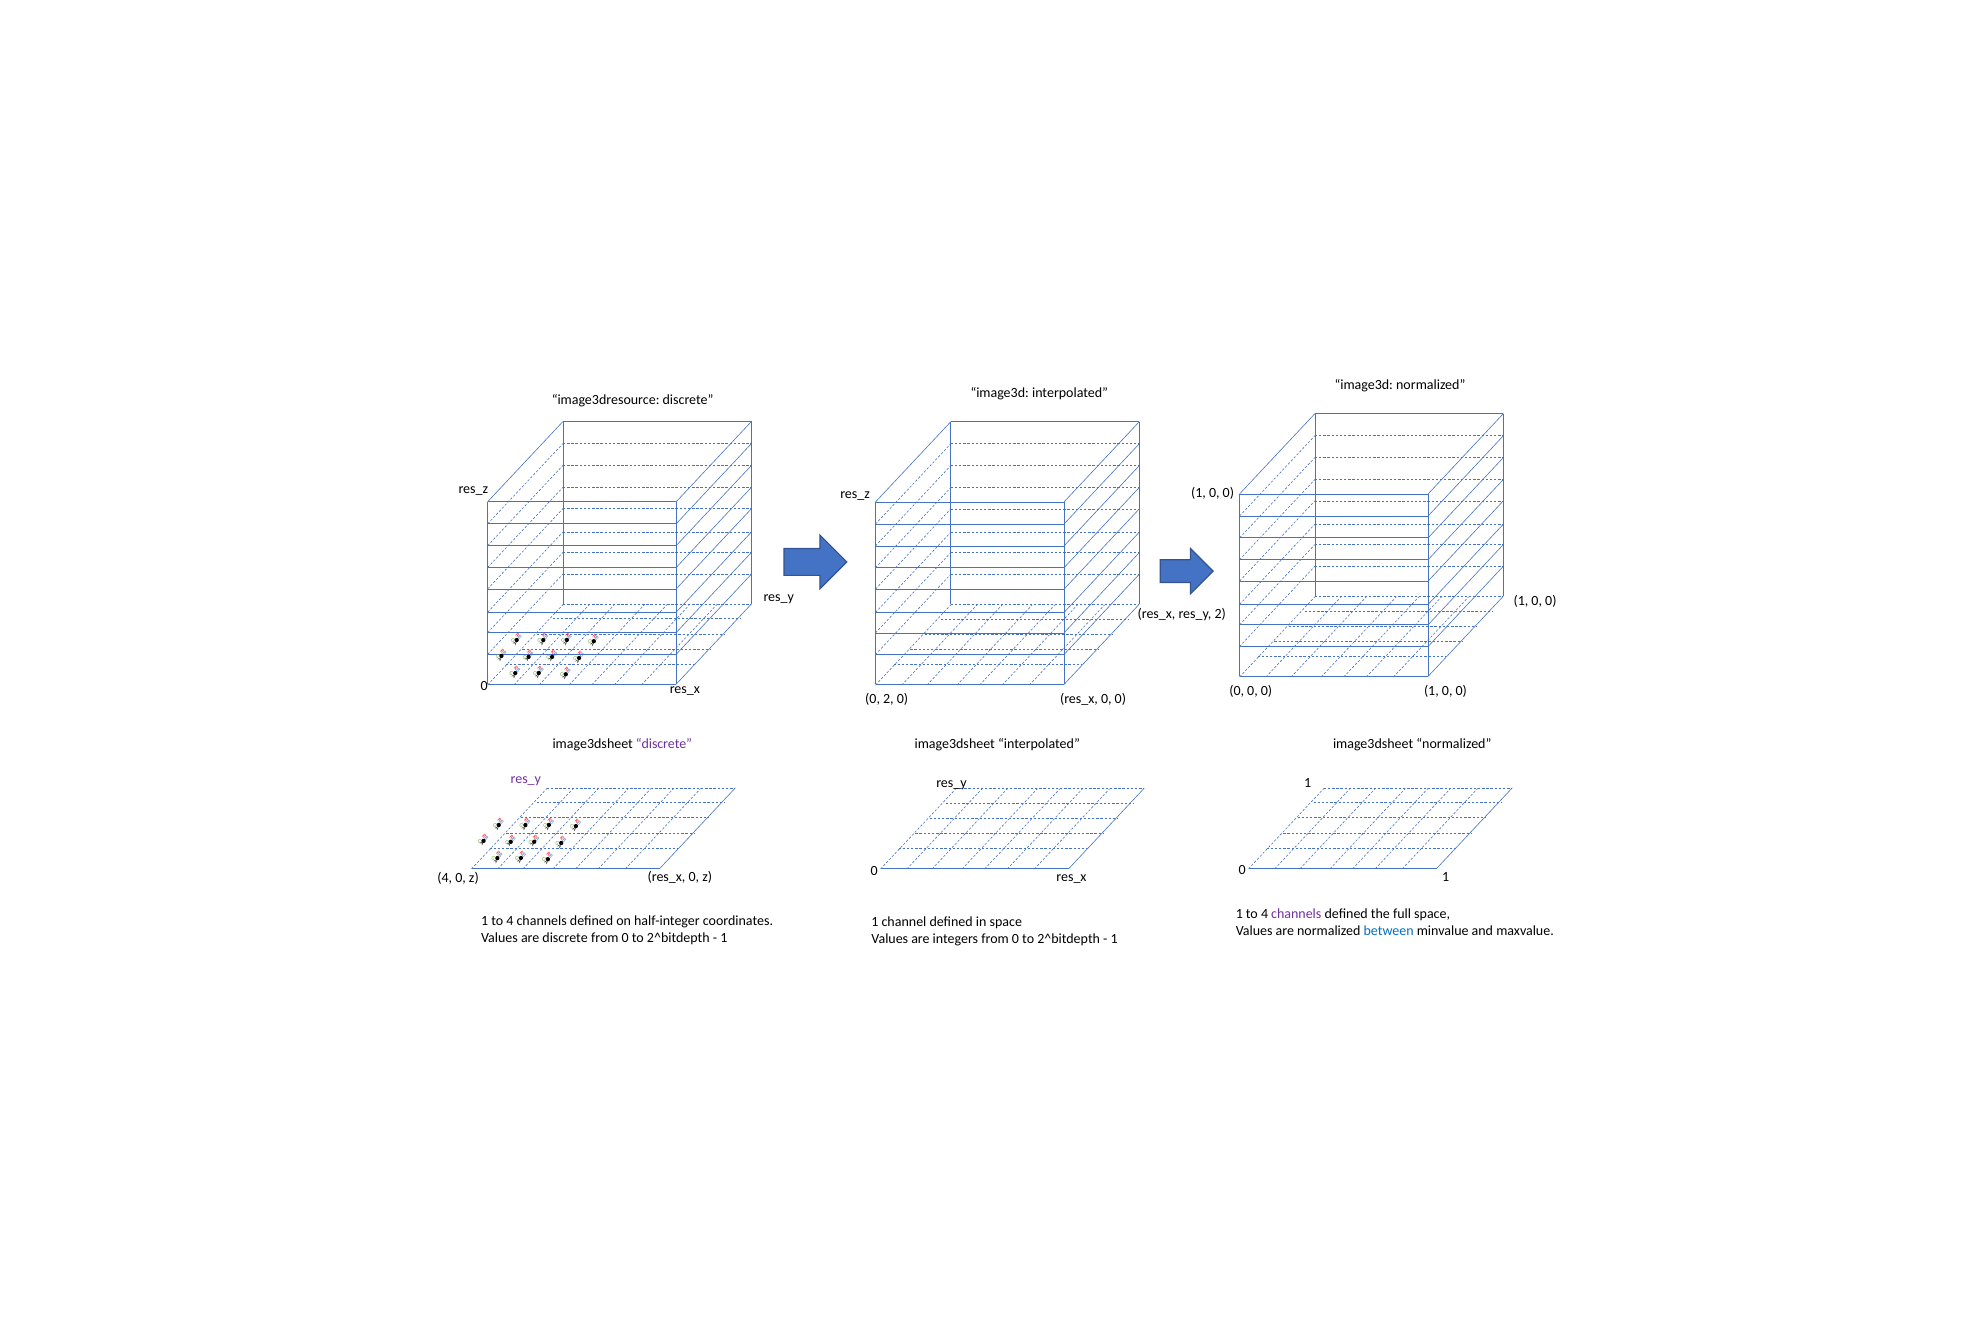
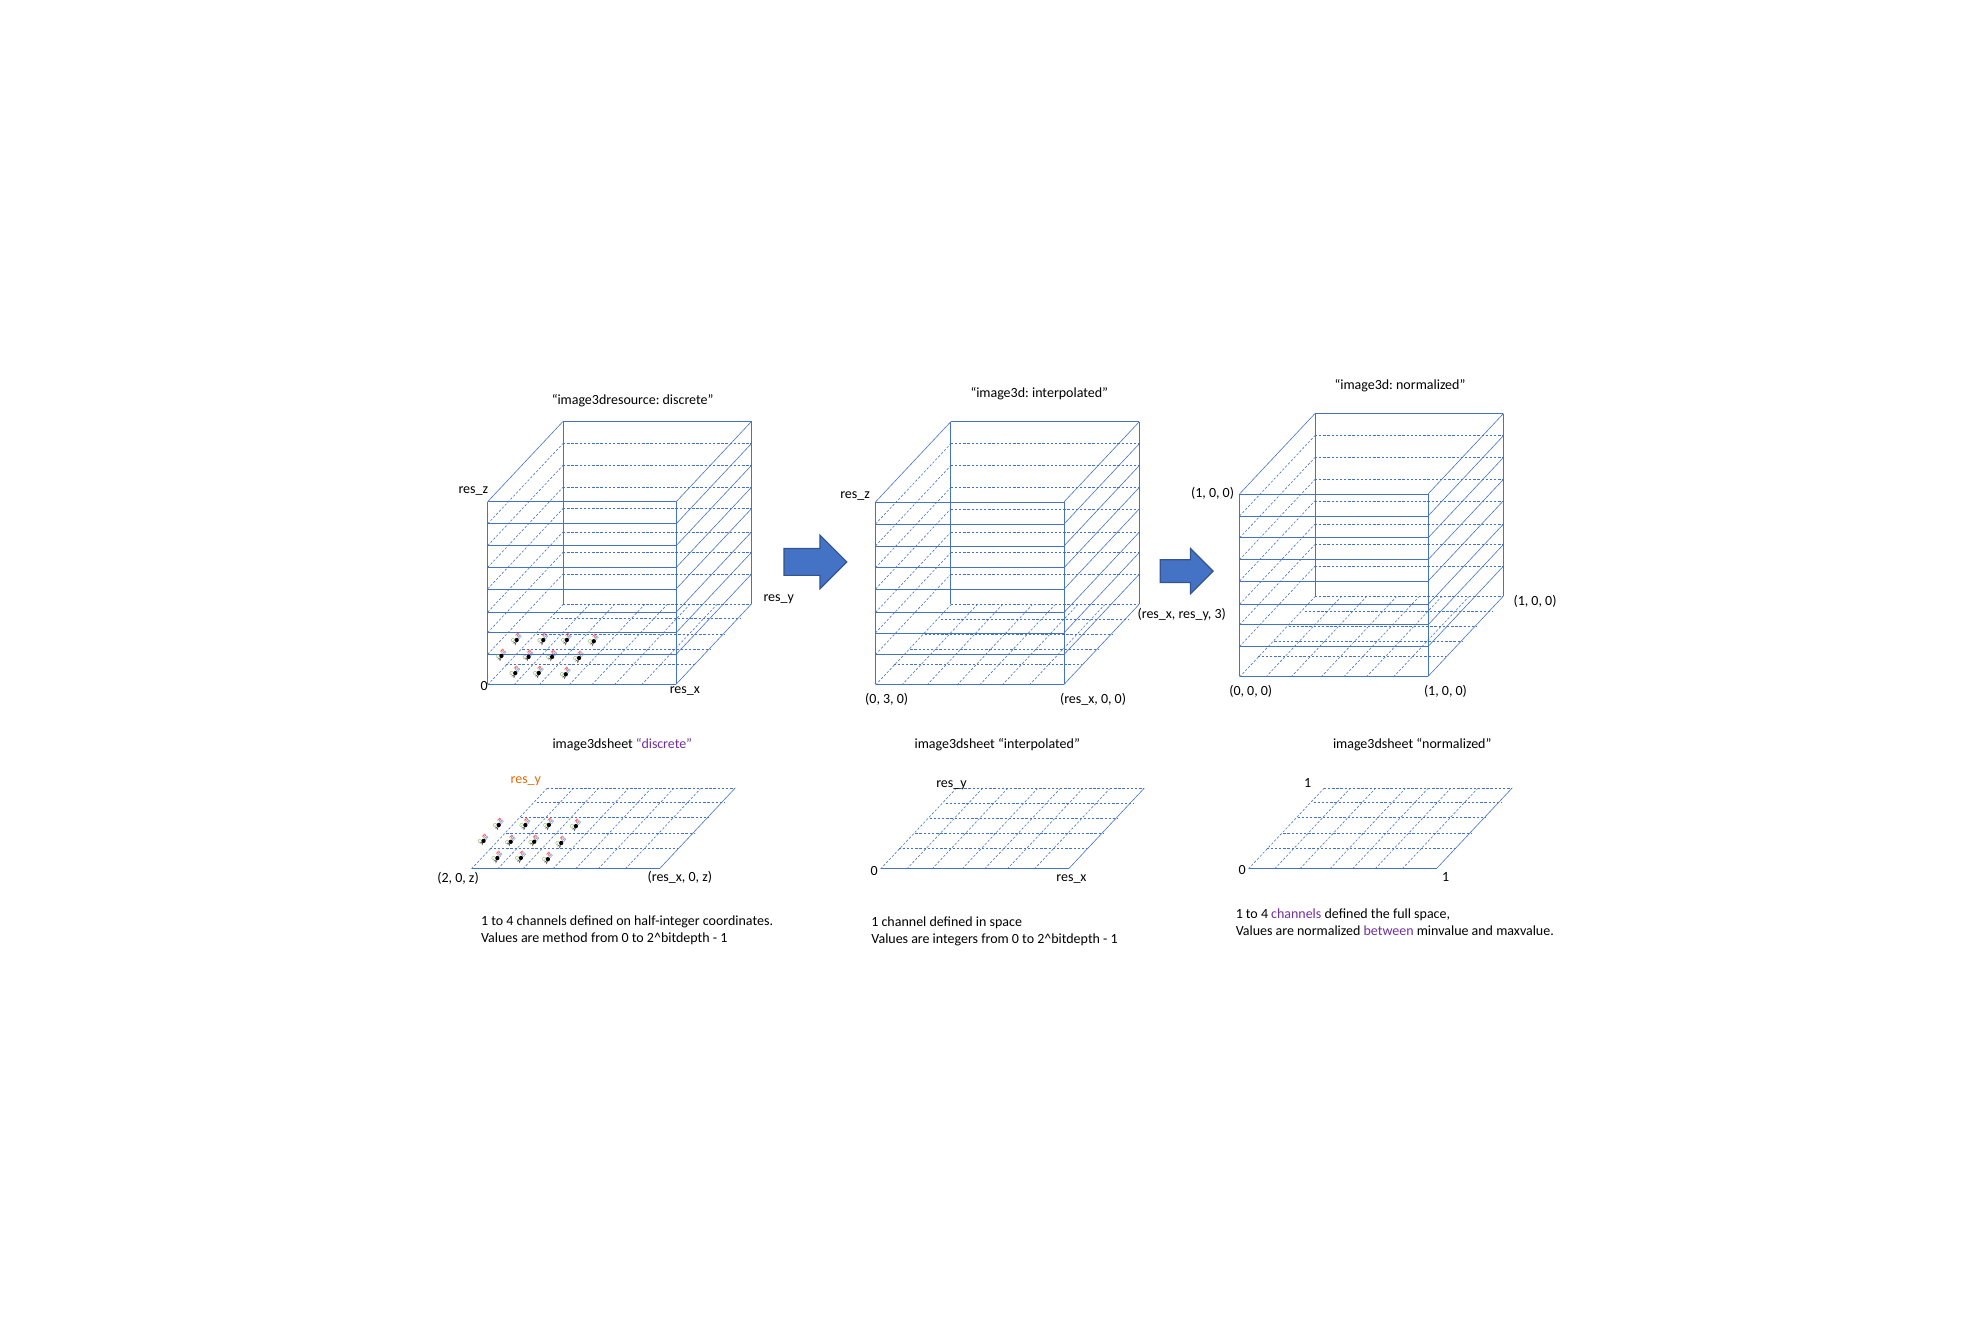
res_y 2: 2 -> 3
0 2: 2 -> 3
res_y at (526, 779) colour: purple -> orange
4 at (445, 877): 4 -> 2
between colour: blue -> purple
are discrete: discrete -> method
